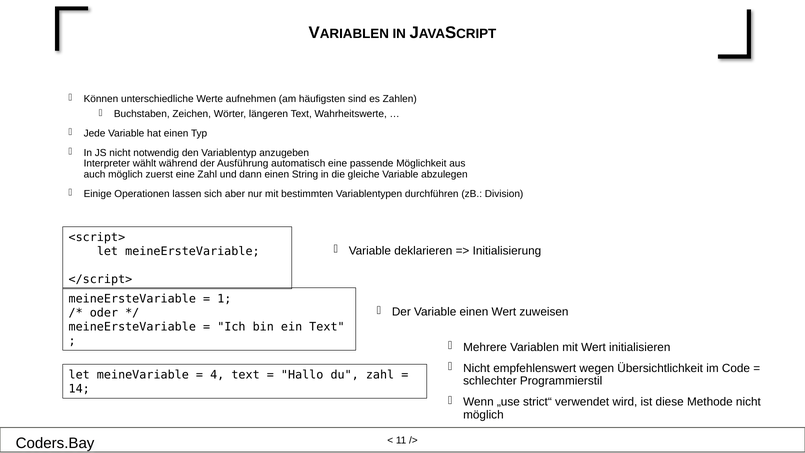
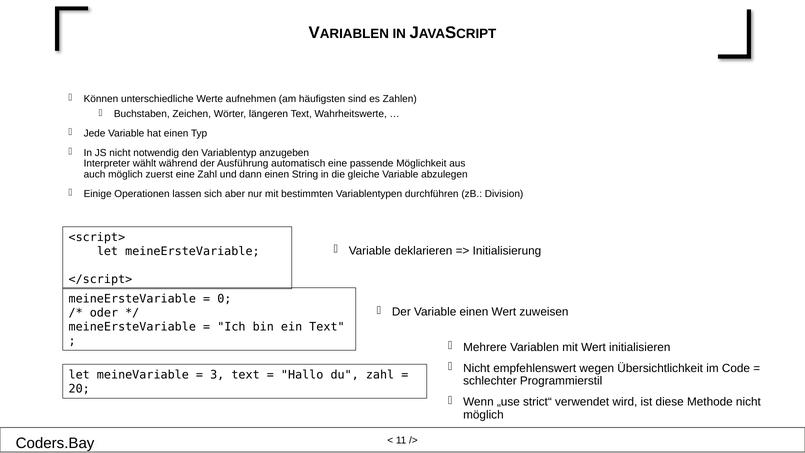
1: 1 -> 0
4: 4 -> 3
14: 14 -> 20
